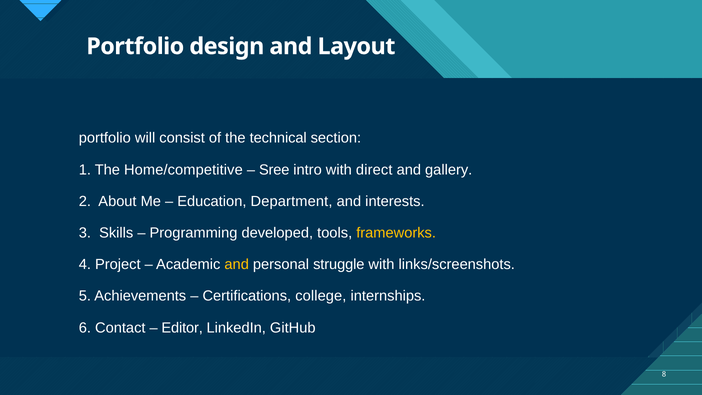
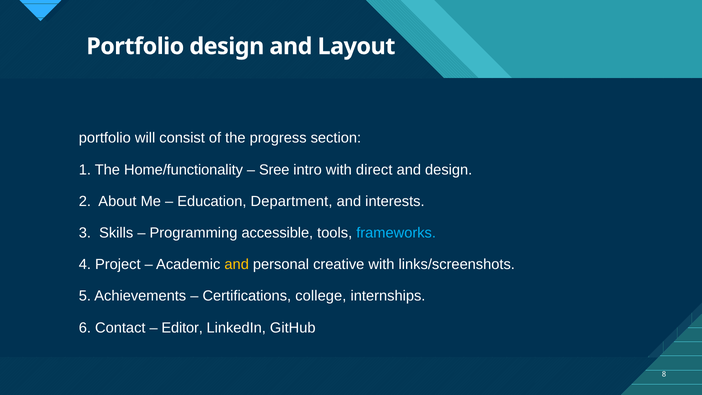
technical: technical -> progress
Home/competitive: Home/competitive -> Home/functionality
and gallery: gallery -> design
developed: developed -> accessible
frameworks colour: yellow -> light blue
struggle: struggle -> creative
